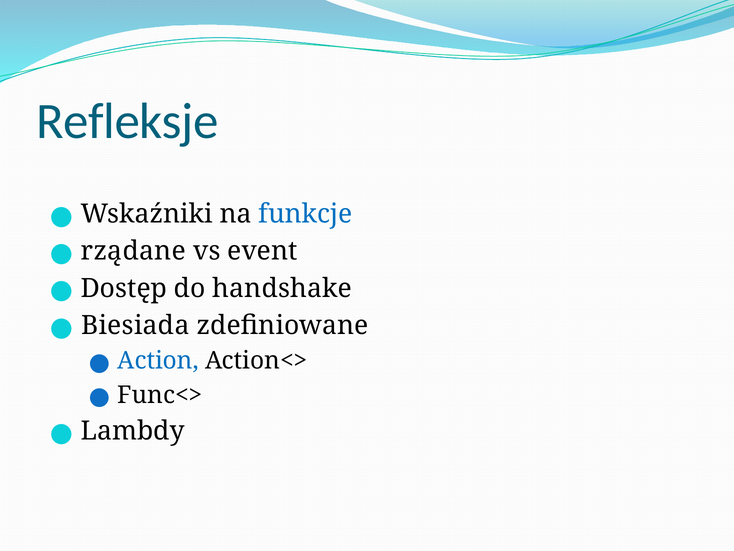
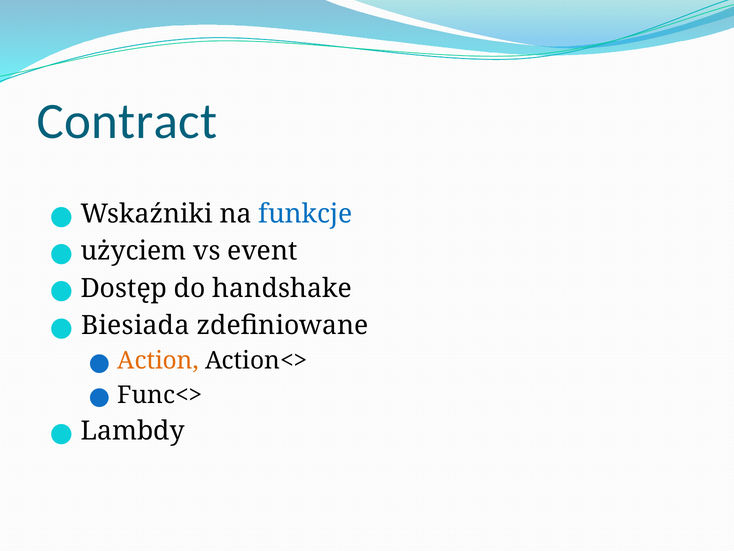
Refleksje: Refleksje -> Contract
rządane: rządane -> użyciem
Action colour: blue -> orange
